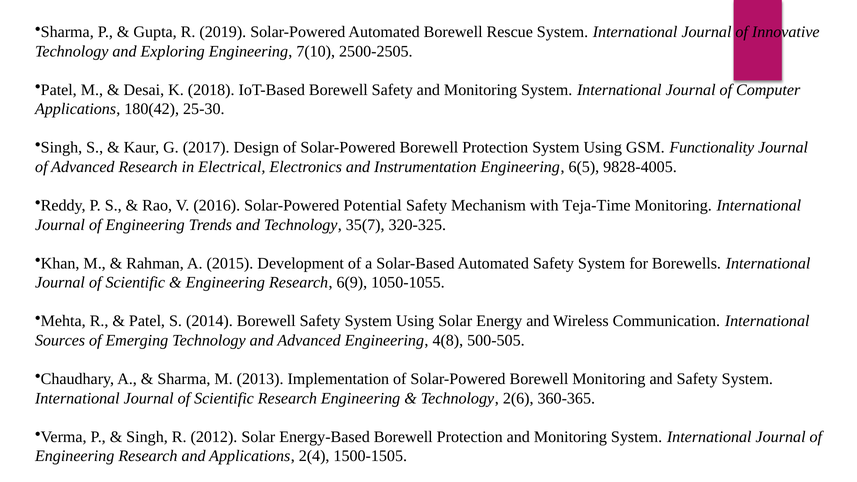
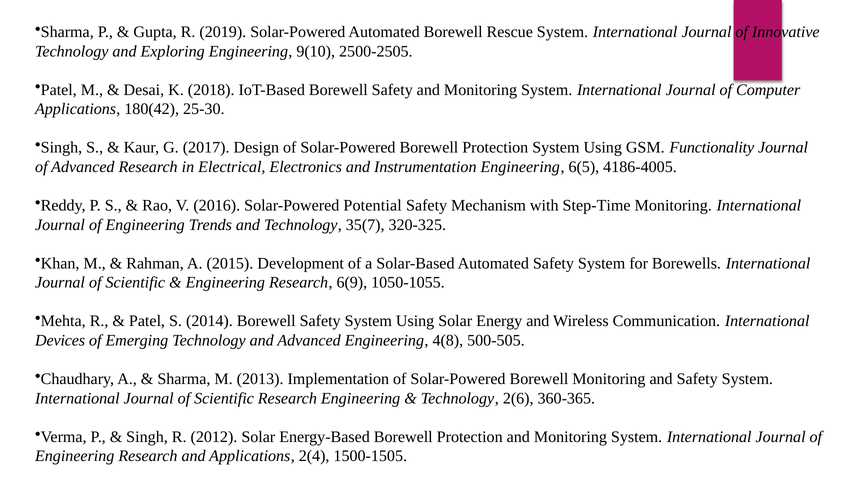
7(10: 7(10 -> 9(10
9828-4005: 9828-4005 -> 4186-4005
Teja-Time: Teja-Time -> Step-Time
Sources: Sources -> Devices
